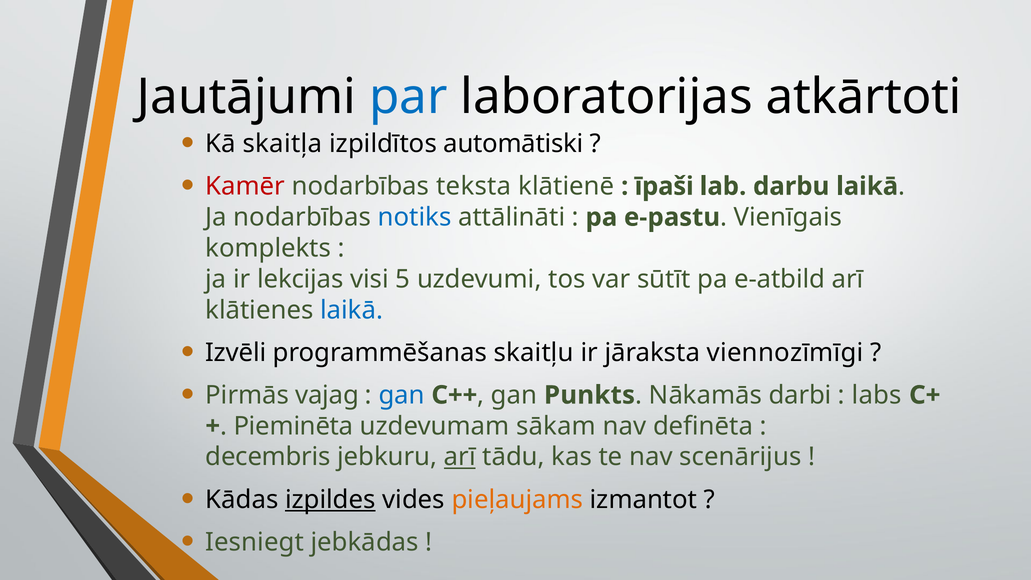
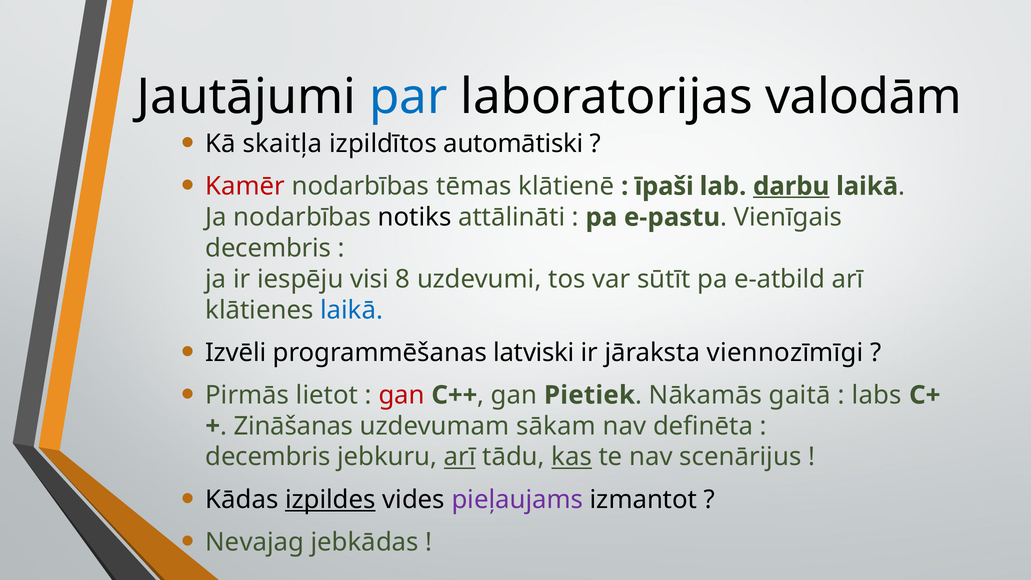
atkārtoti: atkārtoti -> valodām
teksta: teksta -> tēmas
darbu underline: none -> present
notiks colour: blue -> black
komplekts at (268, 248): komplekts -> decembris
lekcijas: lekcijas -> iespēju
5: 5 -> 8
skaitļu: skaitļu -> latviski
vajag: vajag -> lietot
gan at (402, 395) colour: blue -> red
Punkts: Punkts -> Pietiek
darbi: darbi -> gaitā
Pieminēta: Pieminēta -> Zināšanas
kas underline: none -> present
pieļaujams colour: orange -> purple
Iesniegt: Iesniegt -> Nevajag
